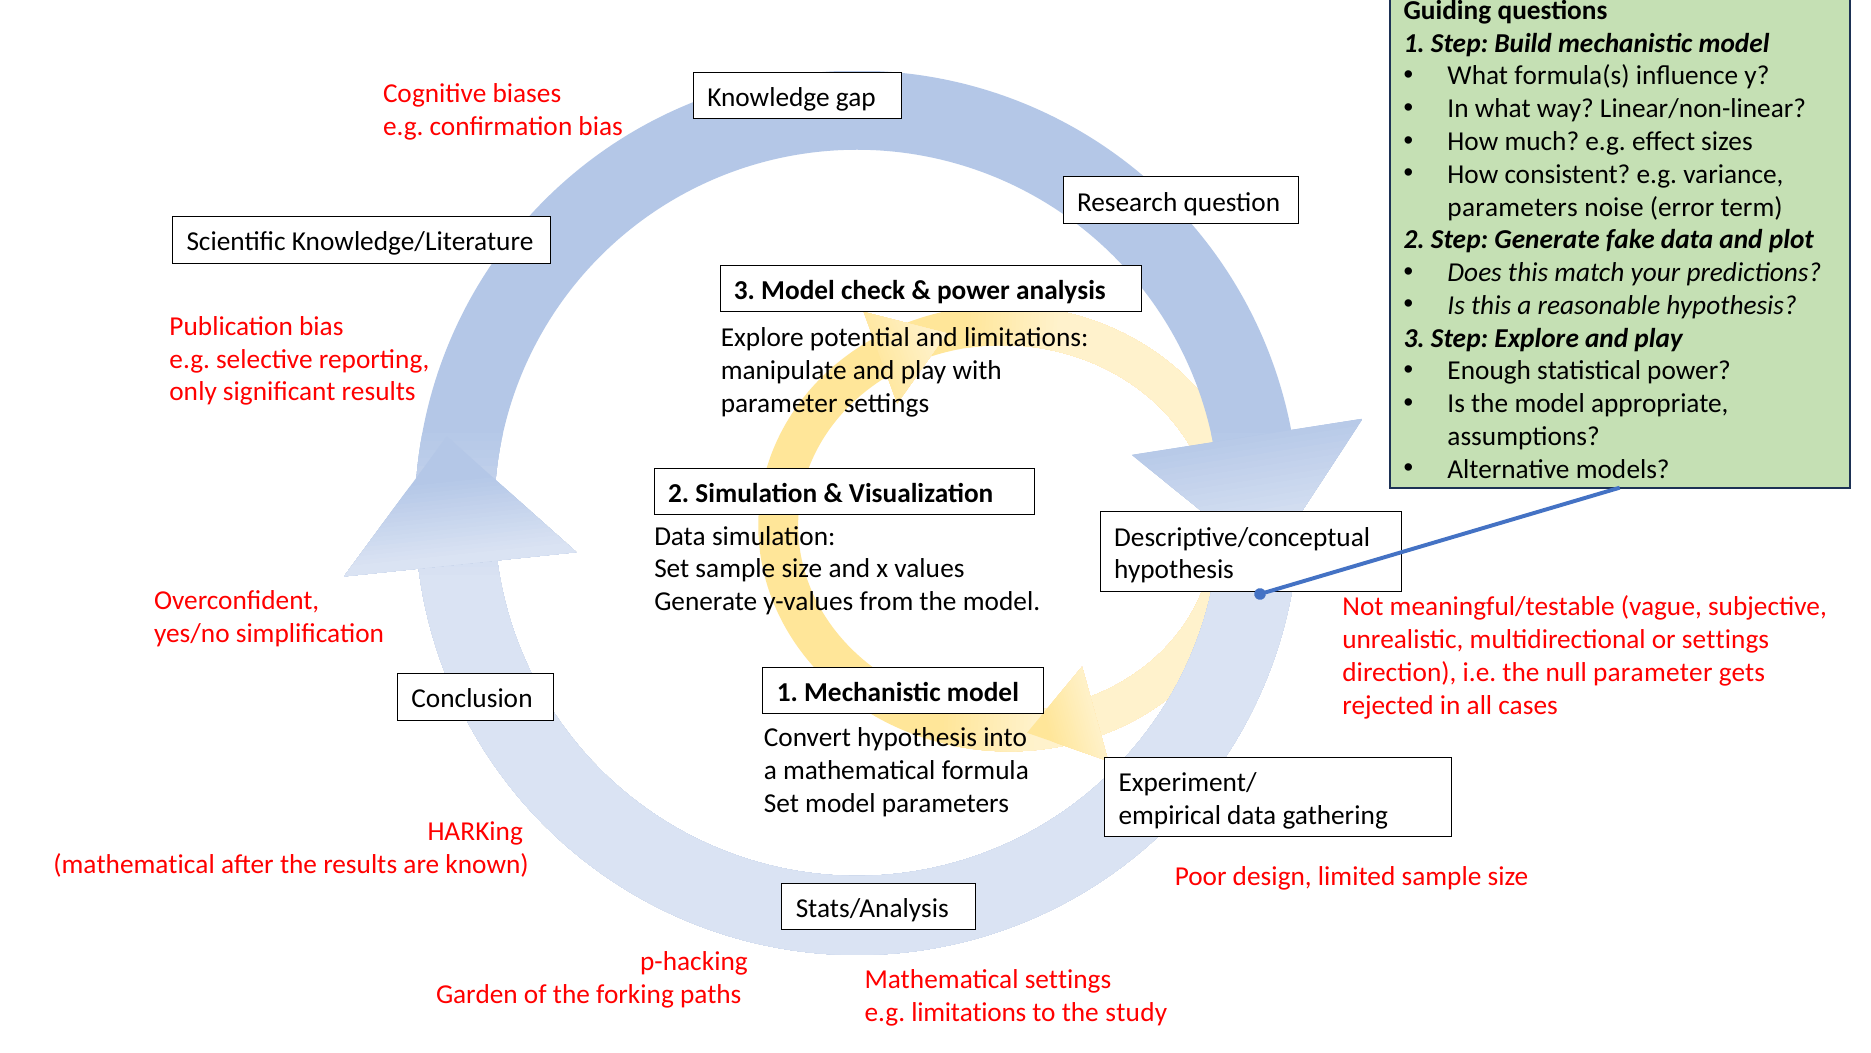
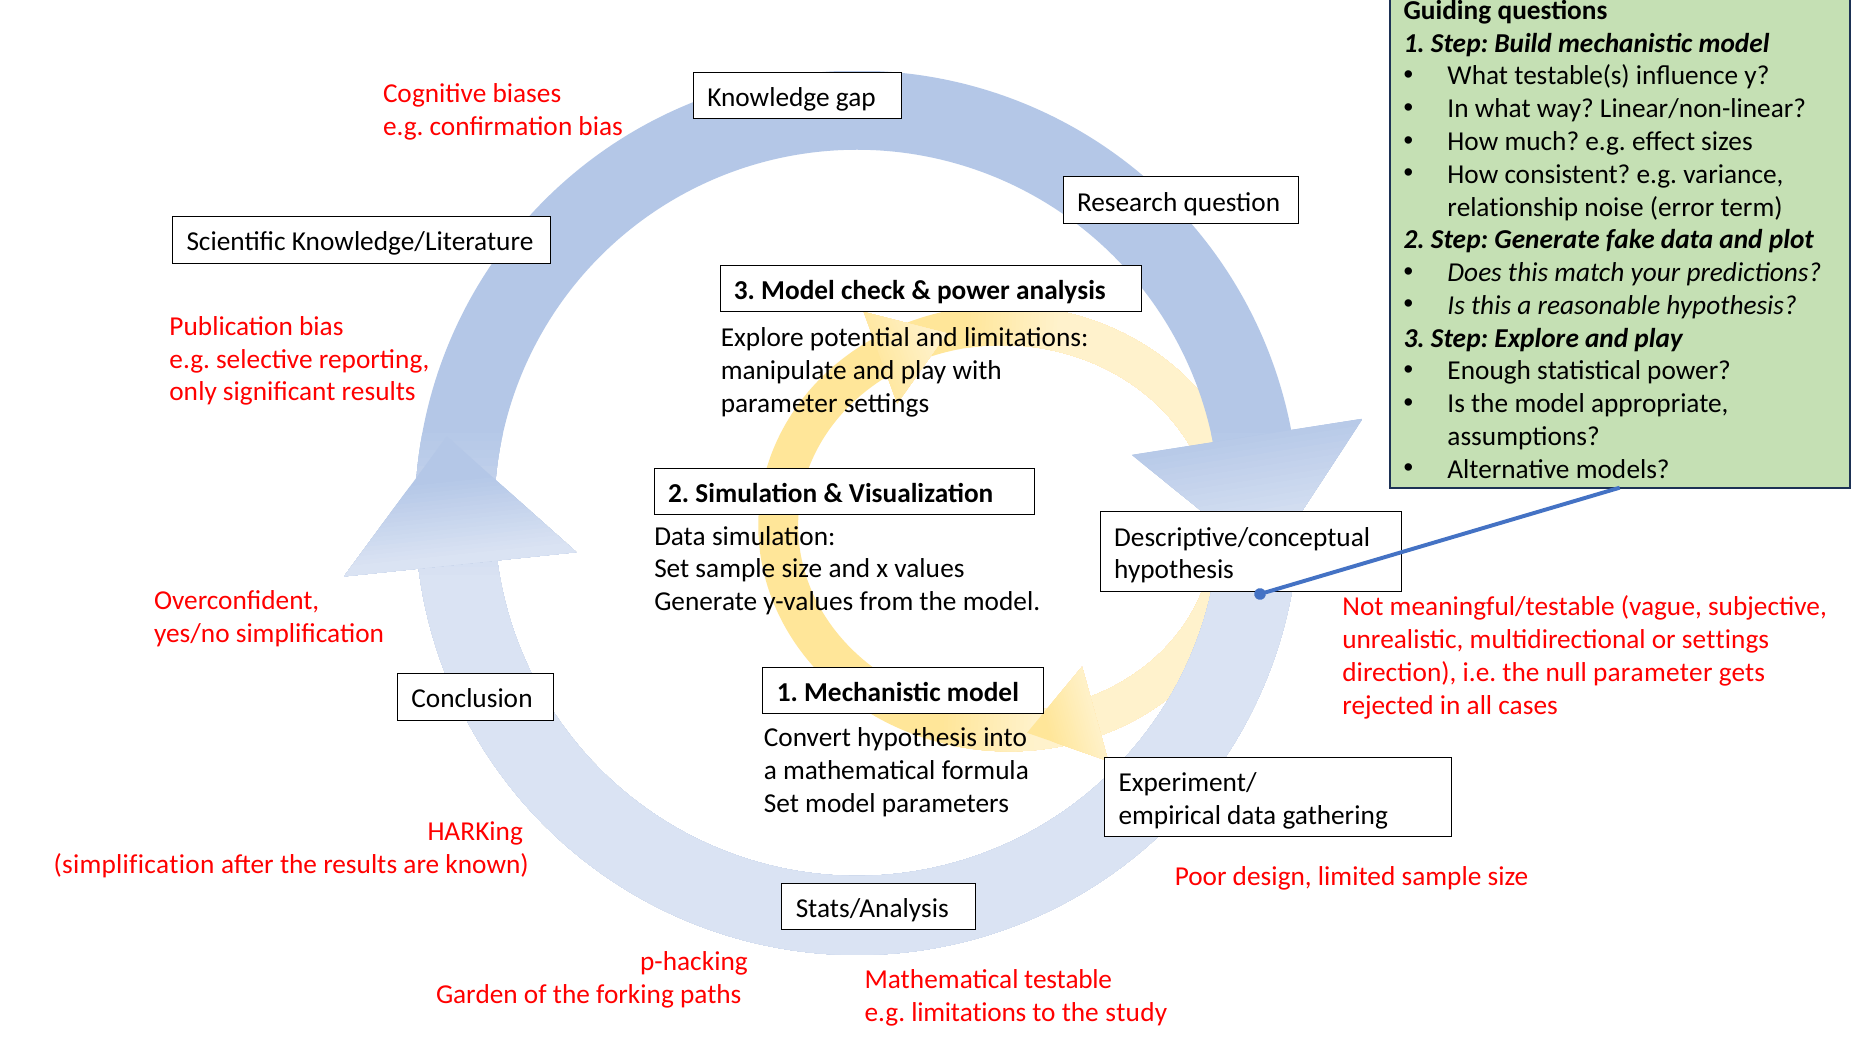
formula(s: formula(s -> testable(s
parameters at (1513, 207): parameters -> relationship
mathematical at (134, 864): mathematical -> simplification
Mathematical settings: settings -> testable
